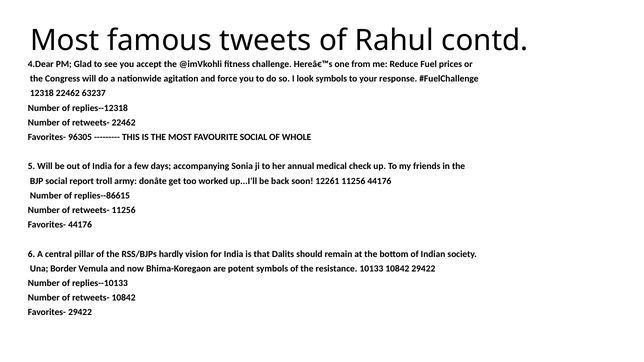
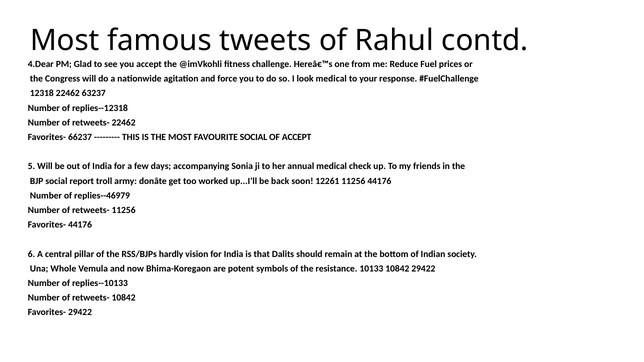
look symbols: symbols -> medical
96305: 96305 -> 66237
OF WHOLE: WHOLE -> ACCEPT
replies--86615: replies--86615 -> replies--46979
Border: Border -> Whole
